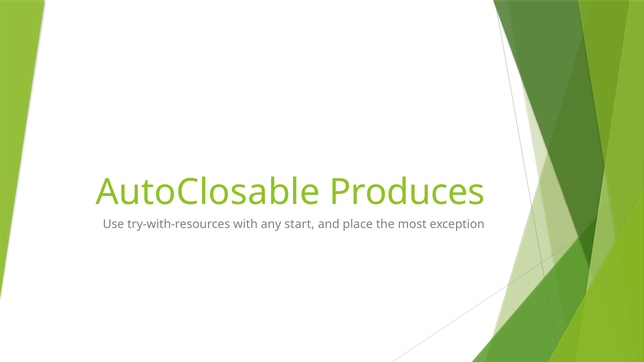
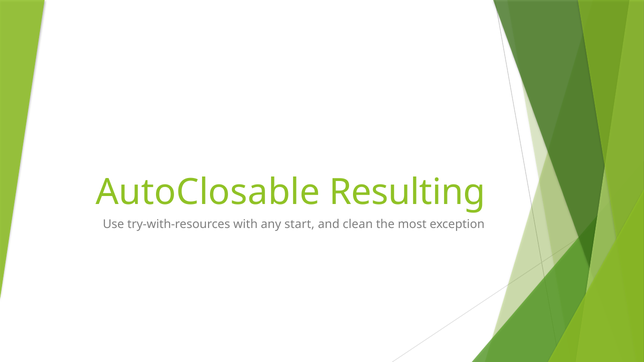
Produces: Produces -> Resulting
place: place -> clean
